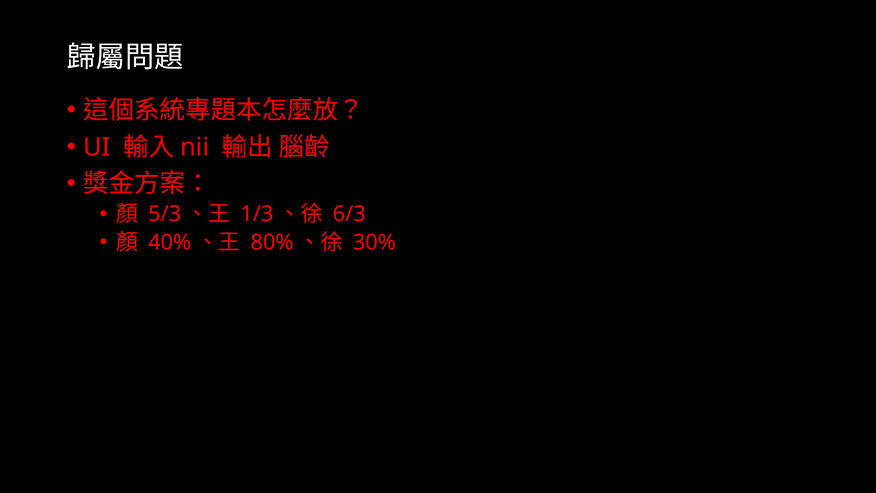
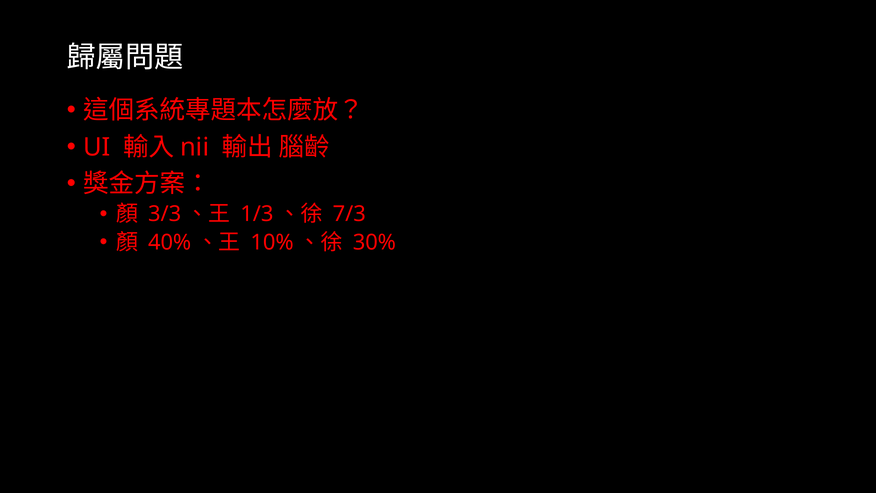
5/3: 5/3 -> 3/3
6/3: 6/3 -> 7/3
80%: 80% -> 10%
